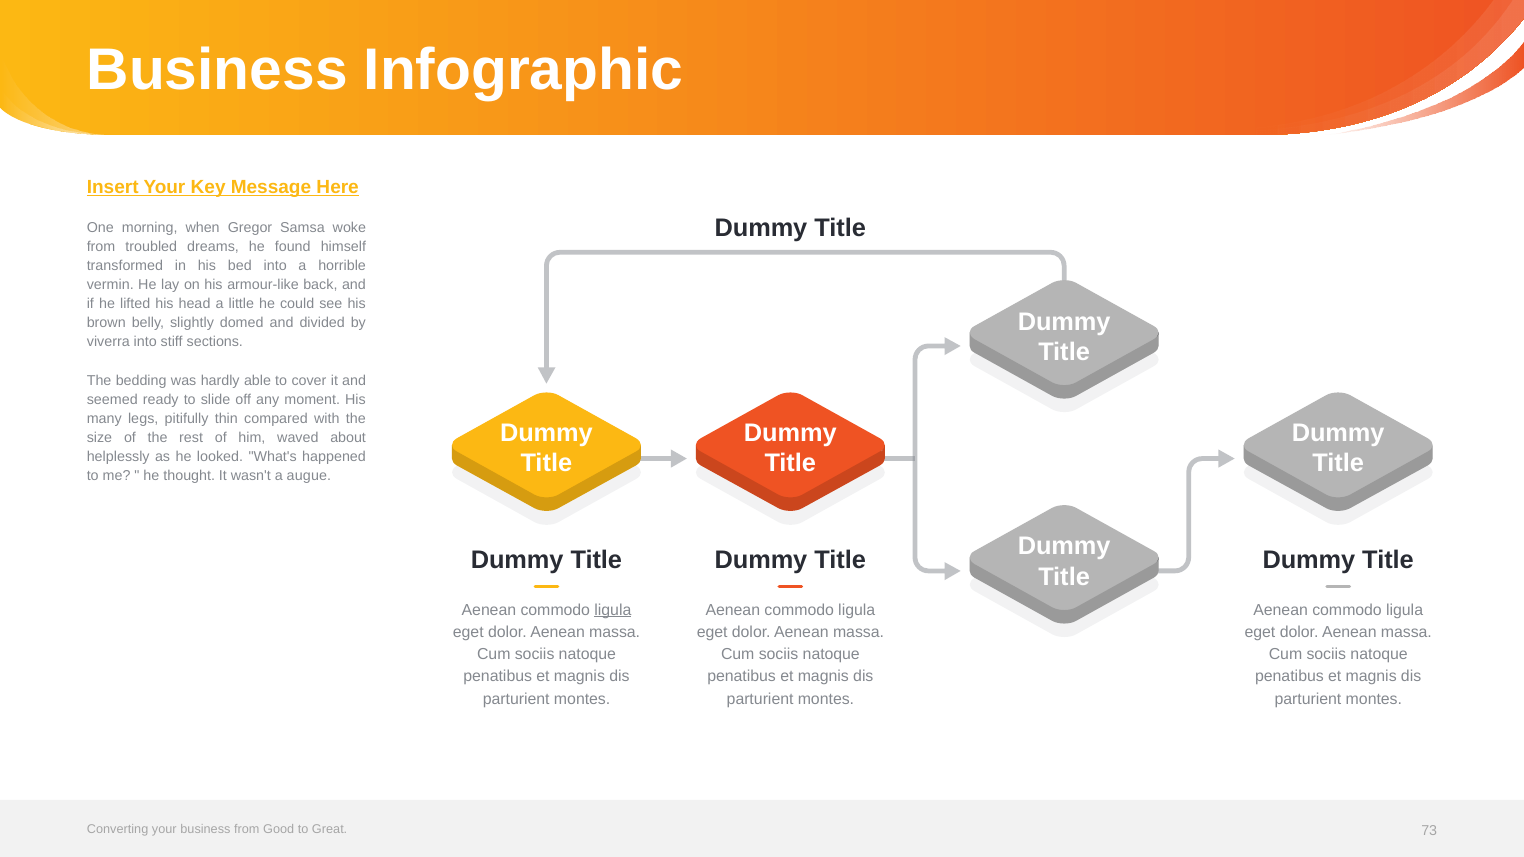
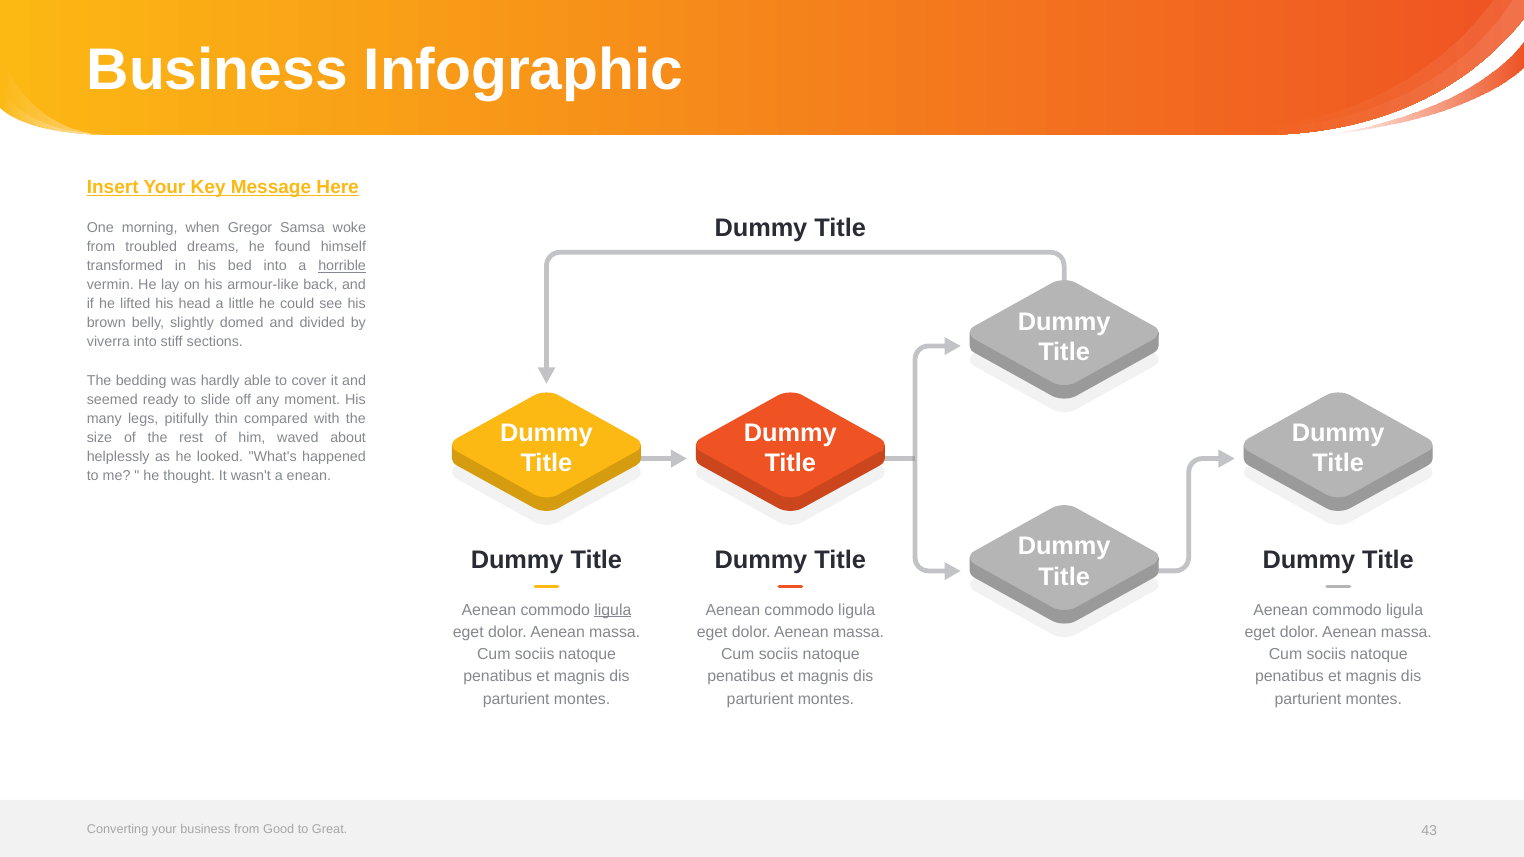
horrible underline: none -> present
augue: augue -> enean
73: 73 -> 43
